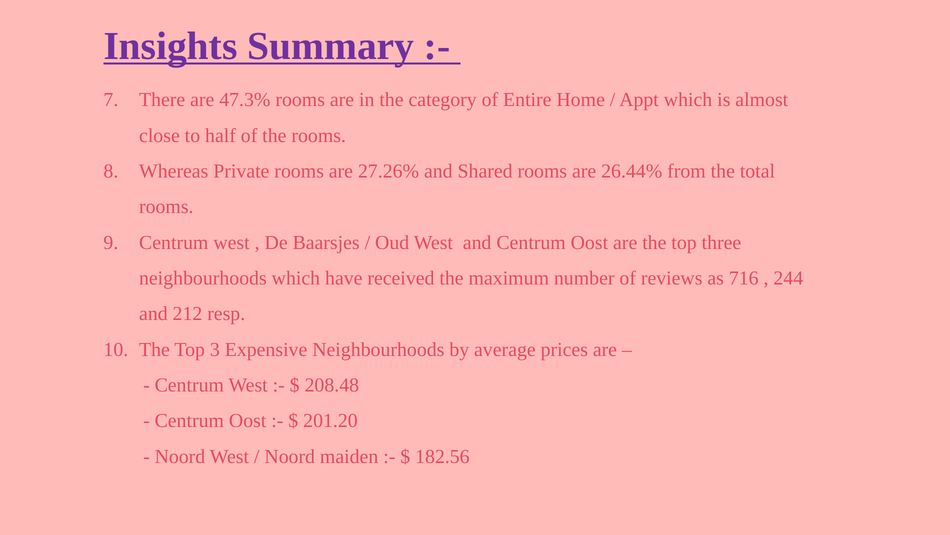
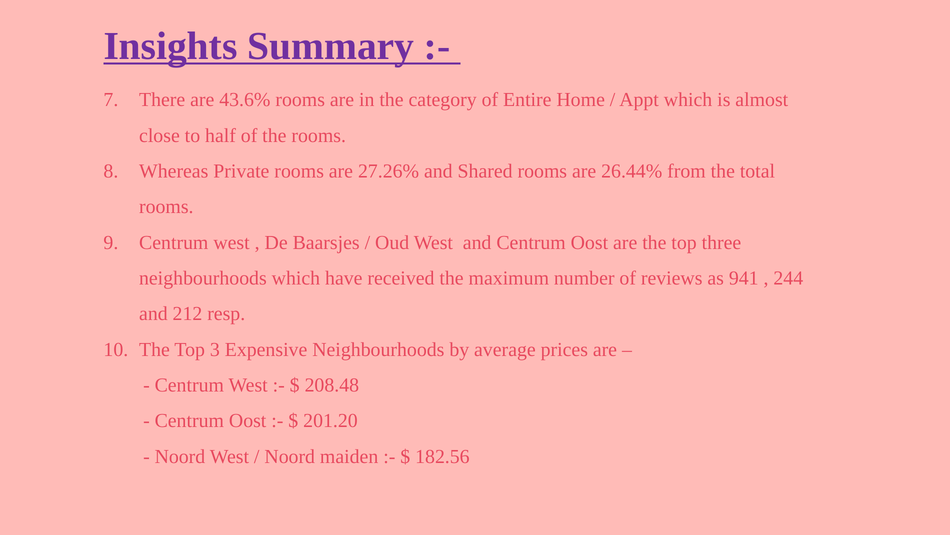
47.3%: 47.3% -> 43.6%
716: 716 -> 941
